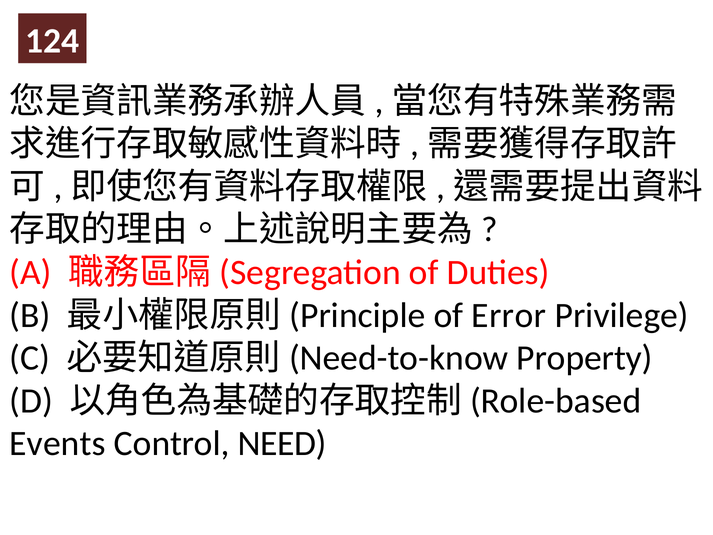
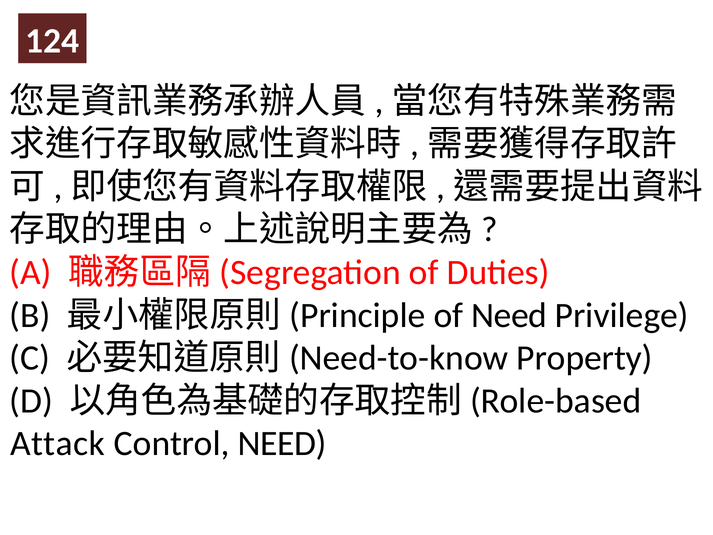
of Error: Error -> Need
Events: Events -> Attack
